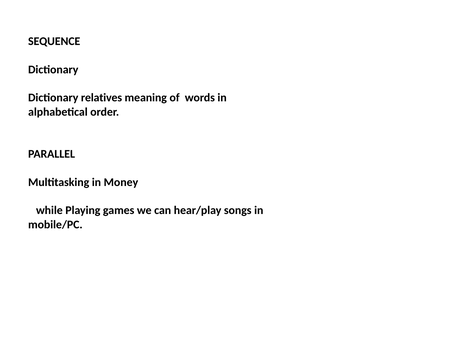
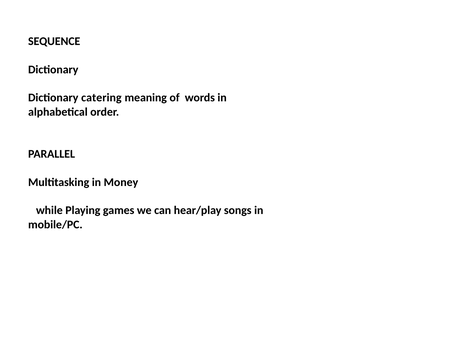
relatives: relatives -> catering
